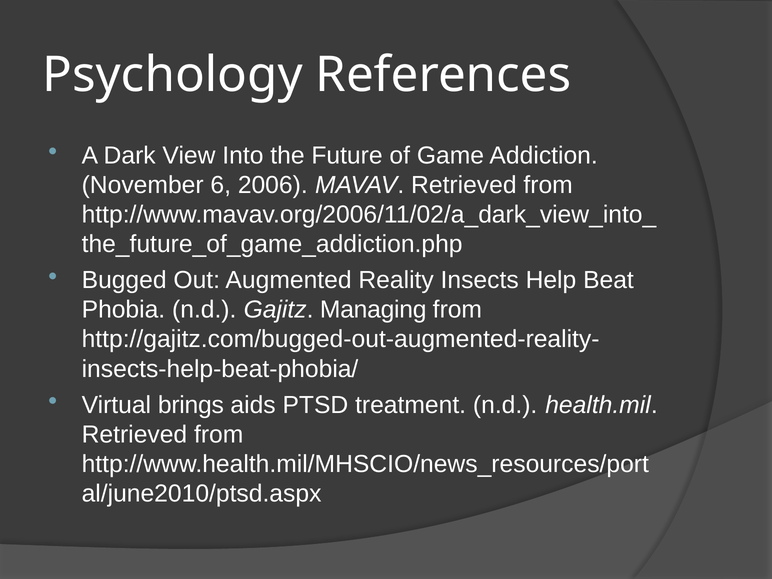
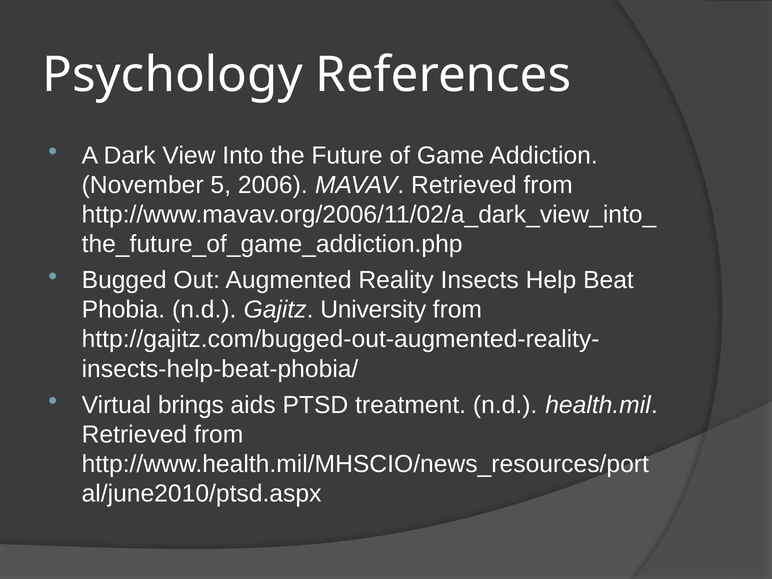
6: 6 -> 5
Managing: Managing -> University
